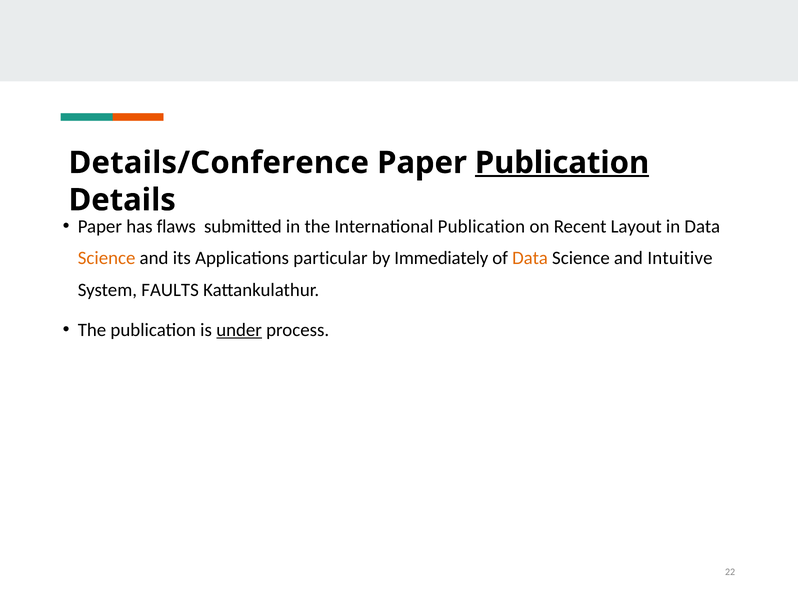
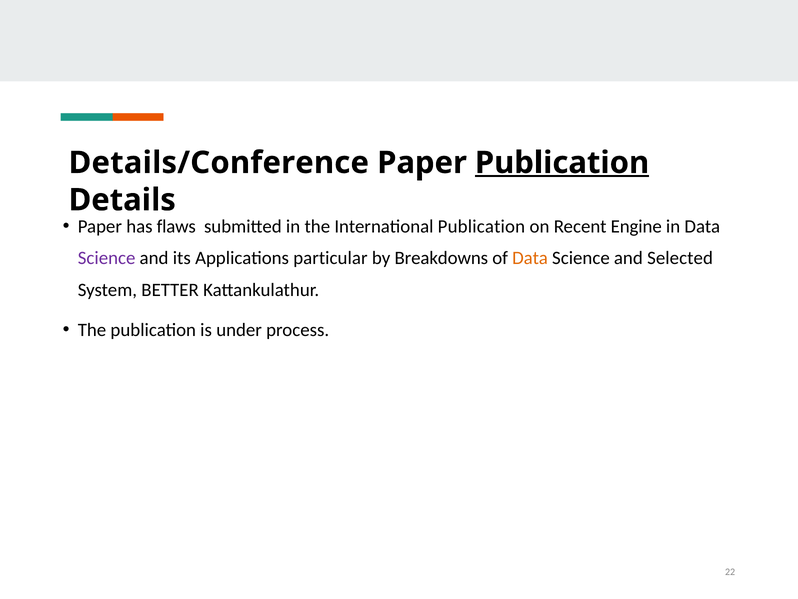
Layout: Layout -> Engine
Science at (107, 258) colour: orange -> purple
Immediately: Immediately -> Breakdowns
Intuitive: Intuitive -> Selected
FAULTS: FAULTS -> BETTER
under underline: present -> none
